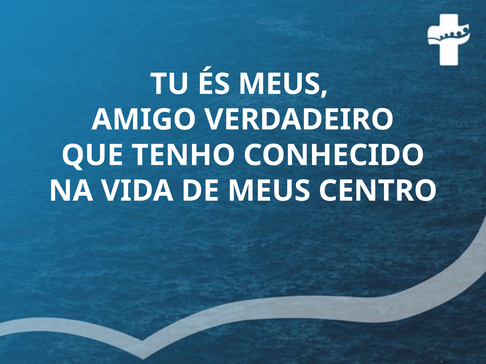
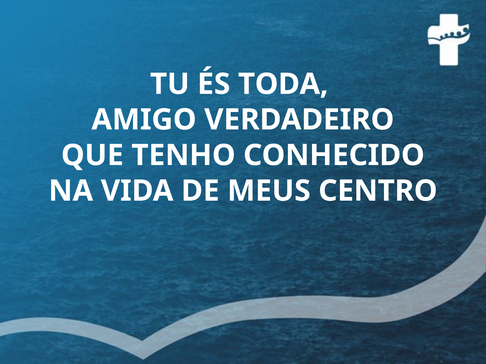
ÉS MEUS: MEUS -> TODA
